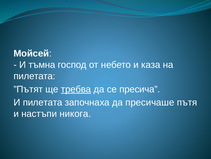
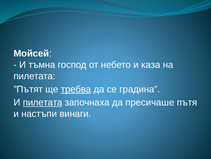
пресича: пресича -> градина
пилетата at (43, 102) underline: none -> present
никога: никога -> винаги
